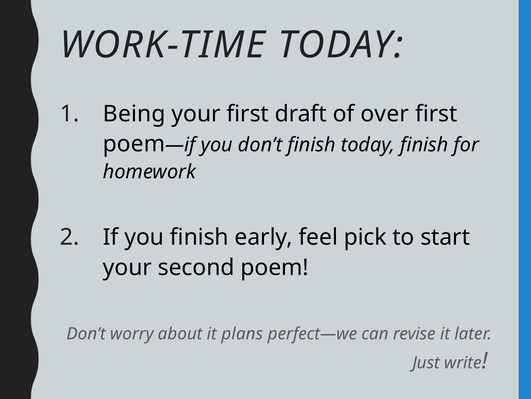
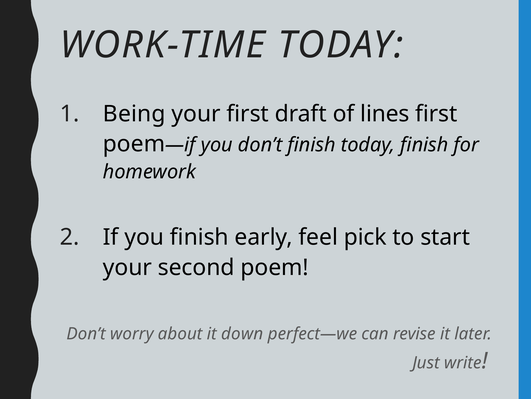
over: over -> lines
plans: plans -> down
